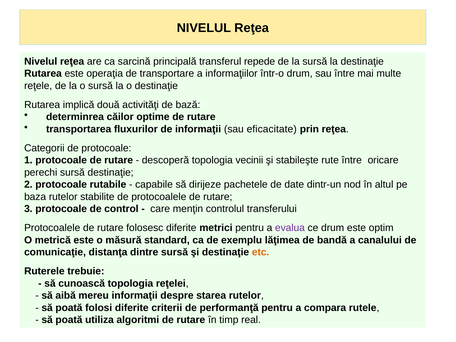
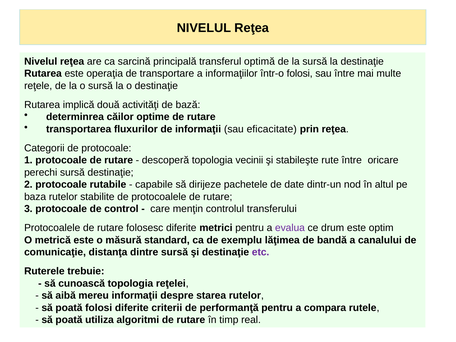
repede: repede -> optimă
într-o drum: drum -> folosi
etc colour: orange -> purple
